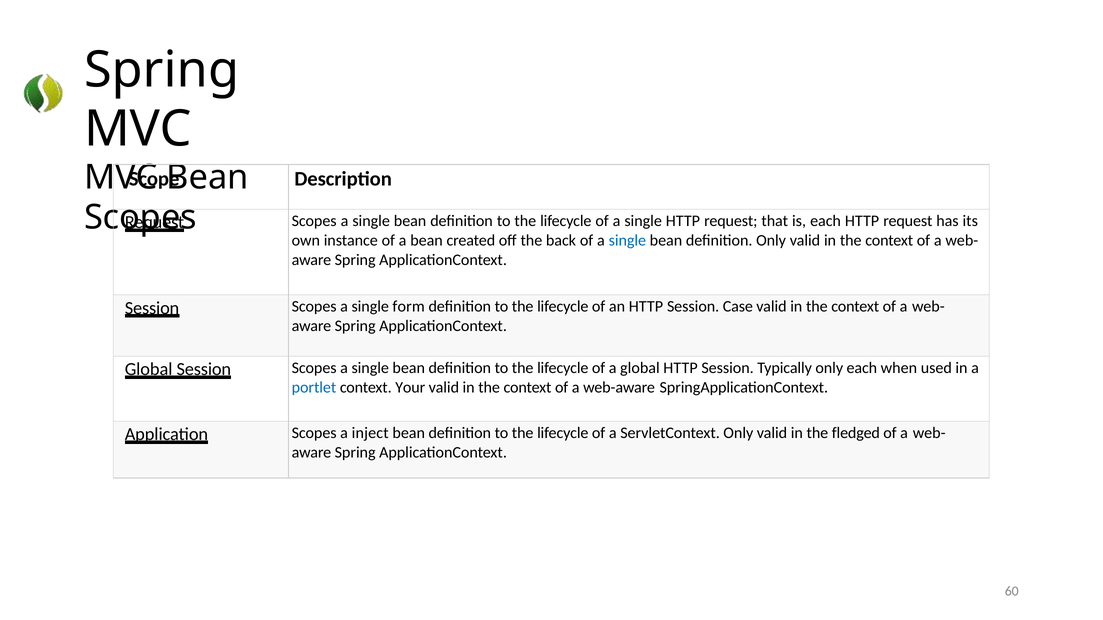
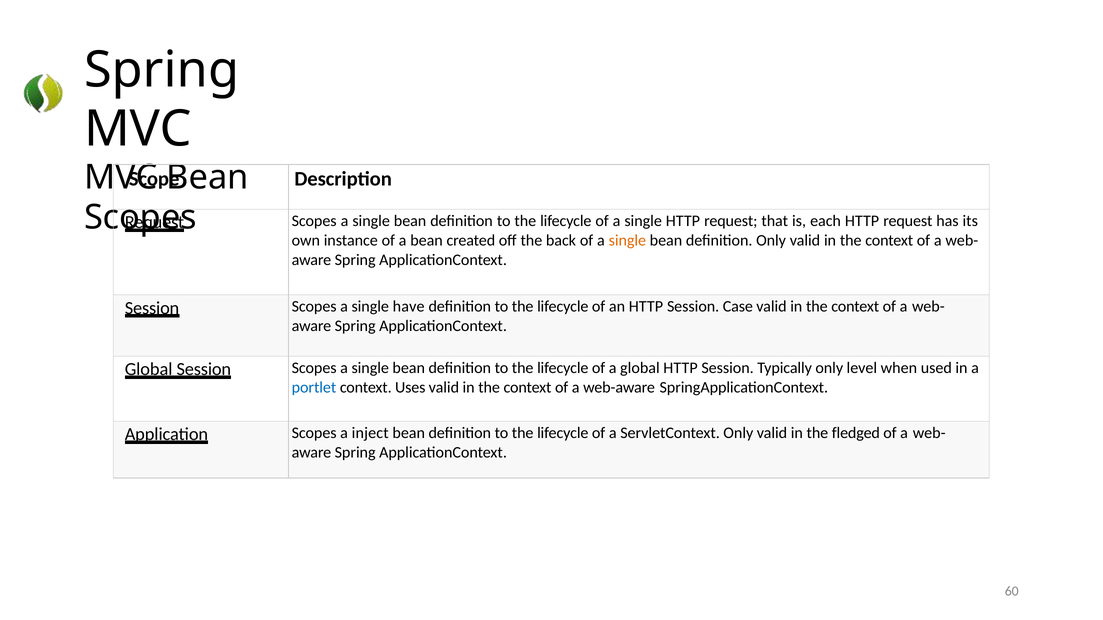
single at (627, 241) colour: blue -> orange
form: form -> have
only each: each -> level
Your: Your -> Uses
